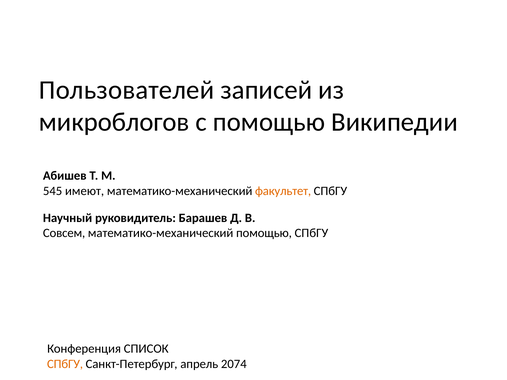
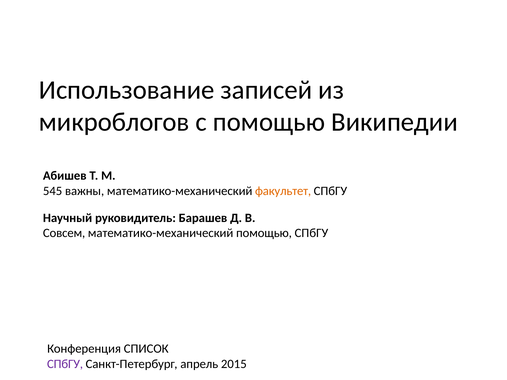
Пользователей: Пользователей -> Использование
имеют: имеют -> важны
СПбГУ at (65, 364) colour: orange -> purple
2074: 2074 -> 2015
